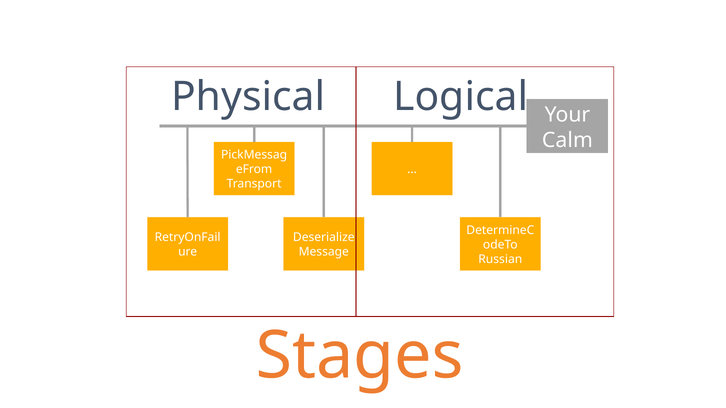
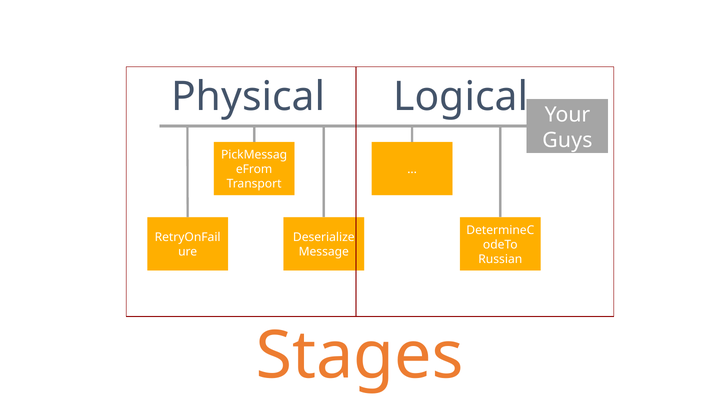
Calm: Calm -> Guys
